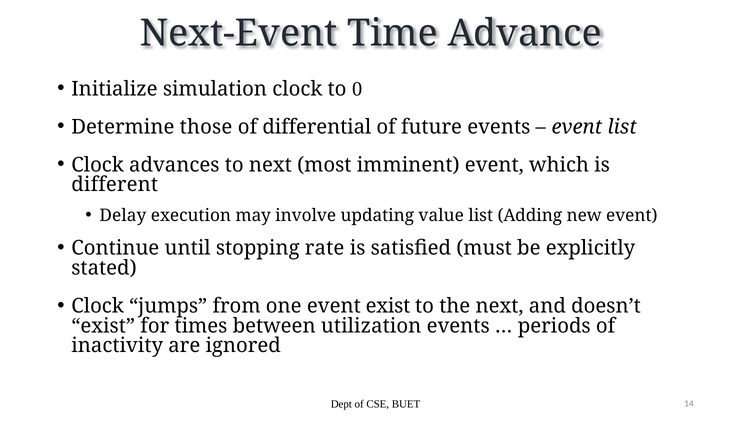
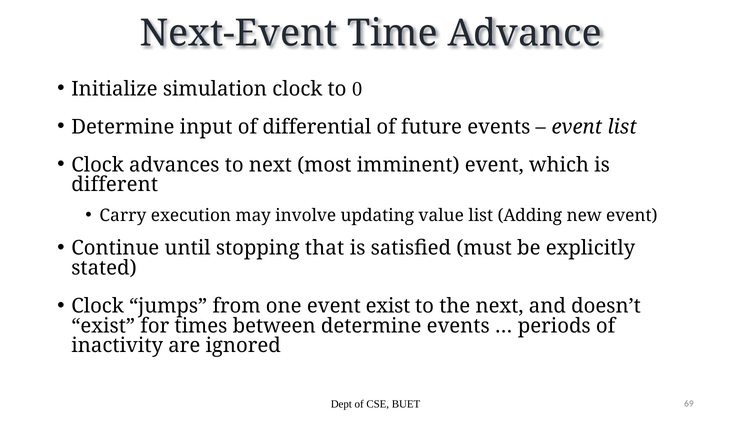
those: those -> input
Delay: Delay -> Carry
rate: rate -> that
between utilization: utilization -> determine
14: 14 -> 69
